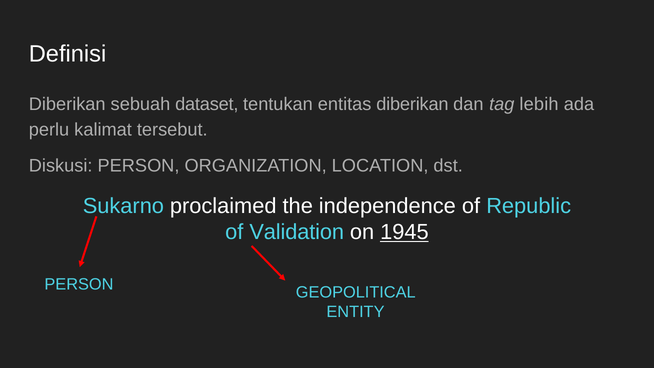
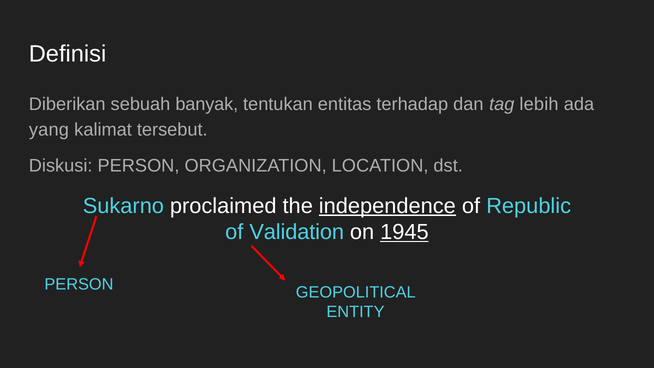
dataset: dataset -> banyak
entitas diberikan: diberikan -> terhadap
perlu: perlu -> yang
independence underline: none -> present
